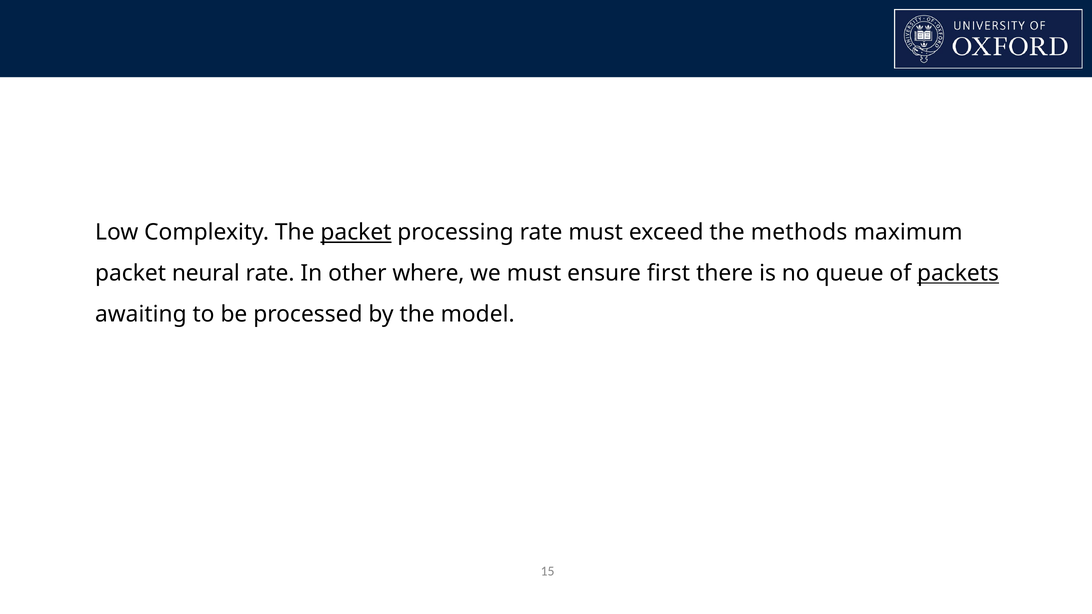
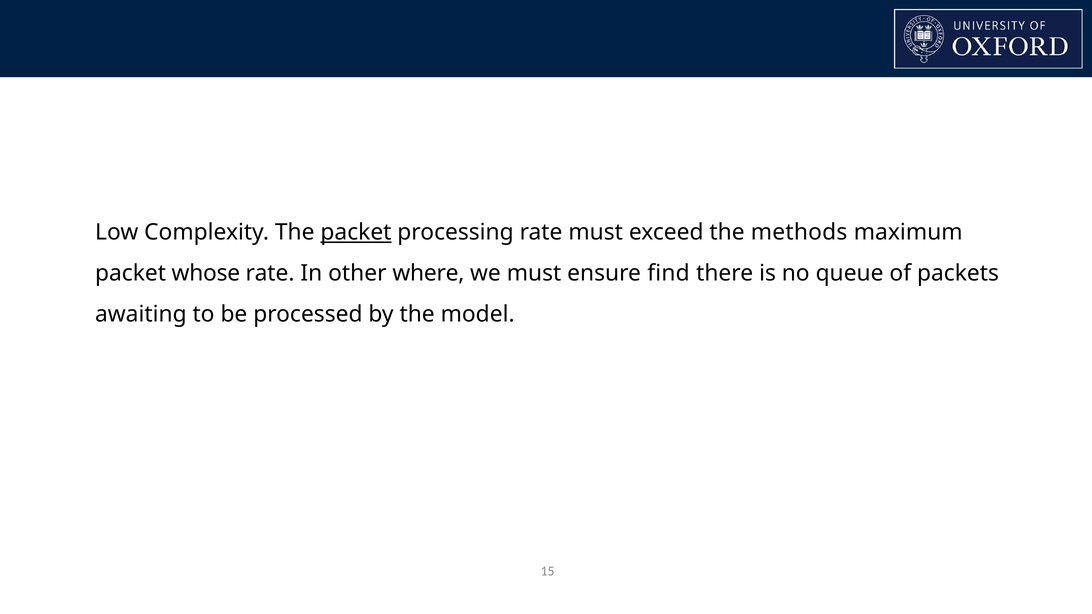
neural: neural -> whose
first: first -> find
packets underline: present -> none
